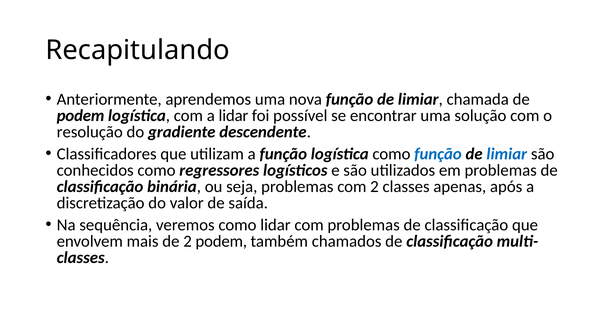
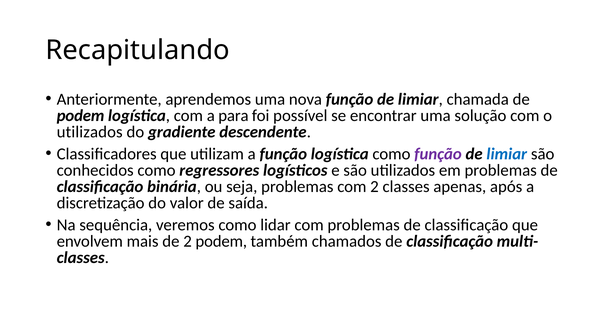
a lidar: lidar -> para
resolução at (90, 132): resolução -> utilizados
função at (438, 154) colour: blue -> purple
